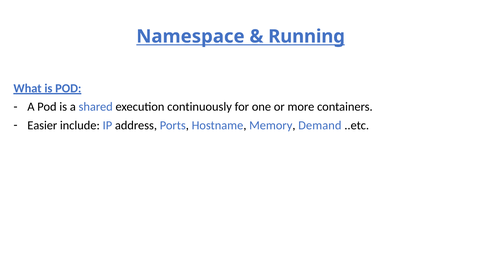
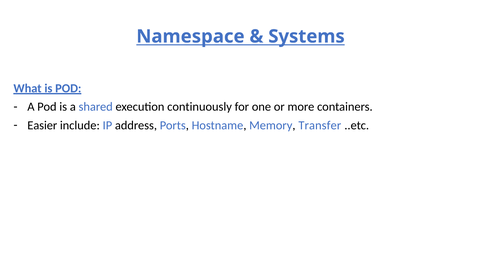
Running: Running -> Systems
Demand: Demand -> Transfer
